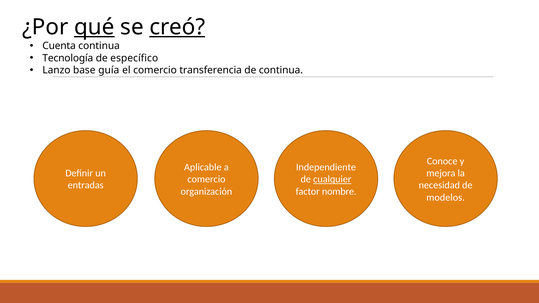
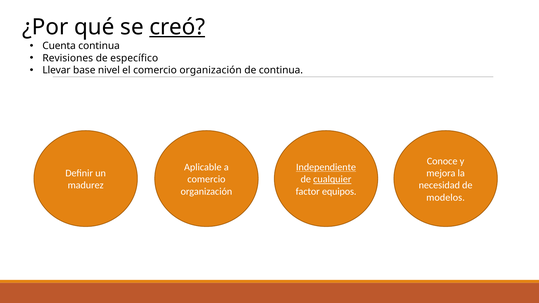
qué underline: present -> none
Tecnología: Tecnología -> Revisiones
Lanzo: Lanzo -> Llevar
guía: guía -> nivel
el comercio transferencia: transferencia -> organización
Independiente underline: none -> present
entradas: entradas -> madurez
nombre: nombre -> equipos
